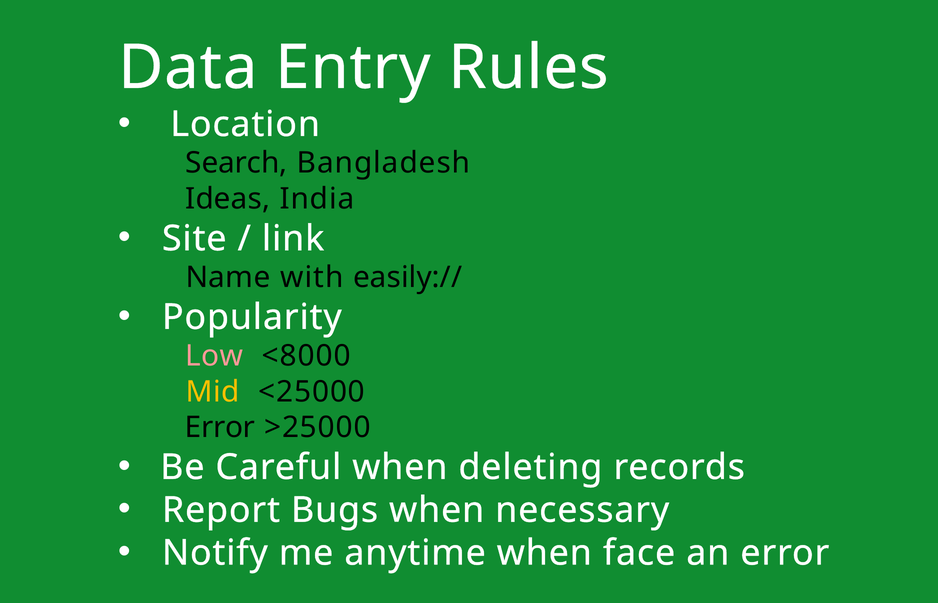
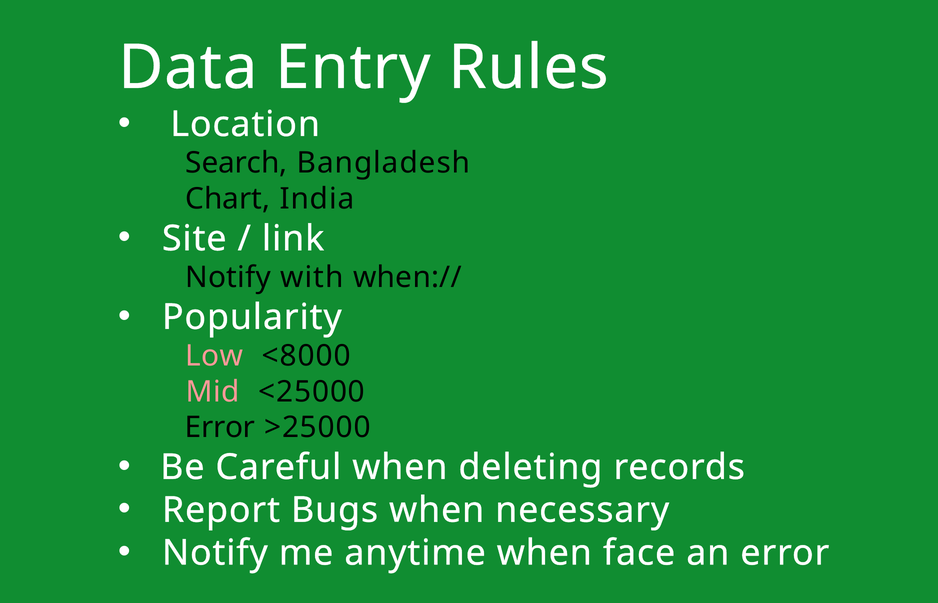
Ideas: Ideas -> Chart
Name at (228, 277): Name -> Notify
easily://: easily:// -> when://
Mid colour: yellow -> pink
